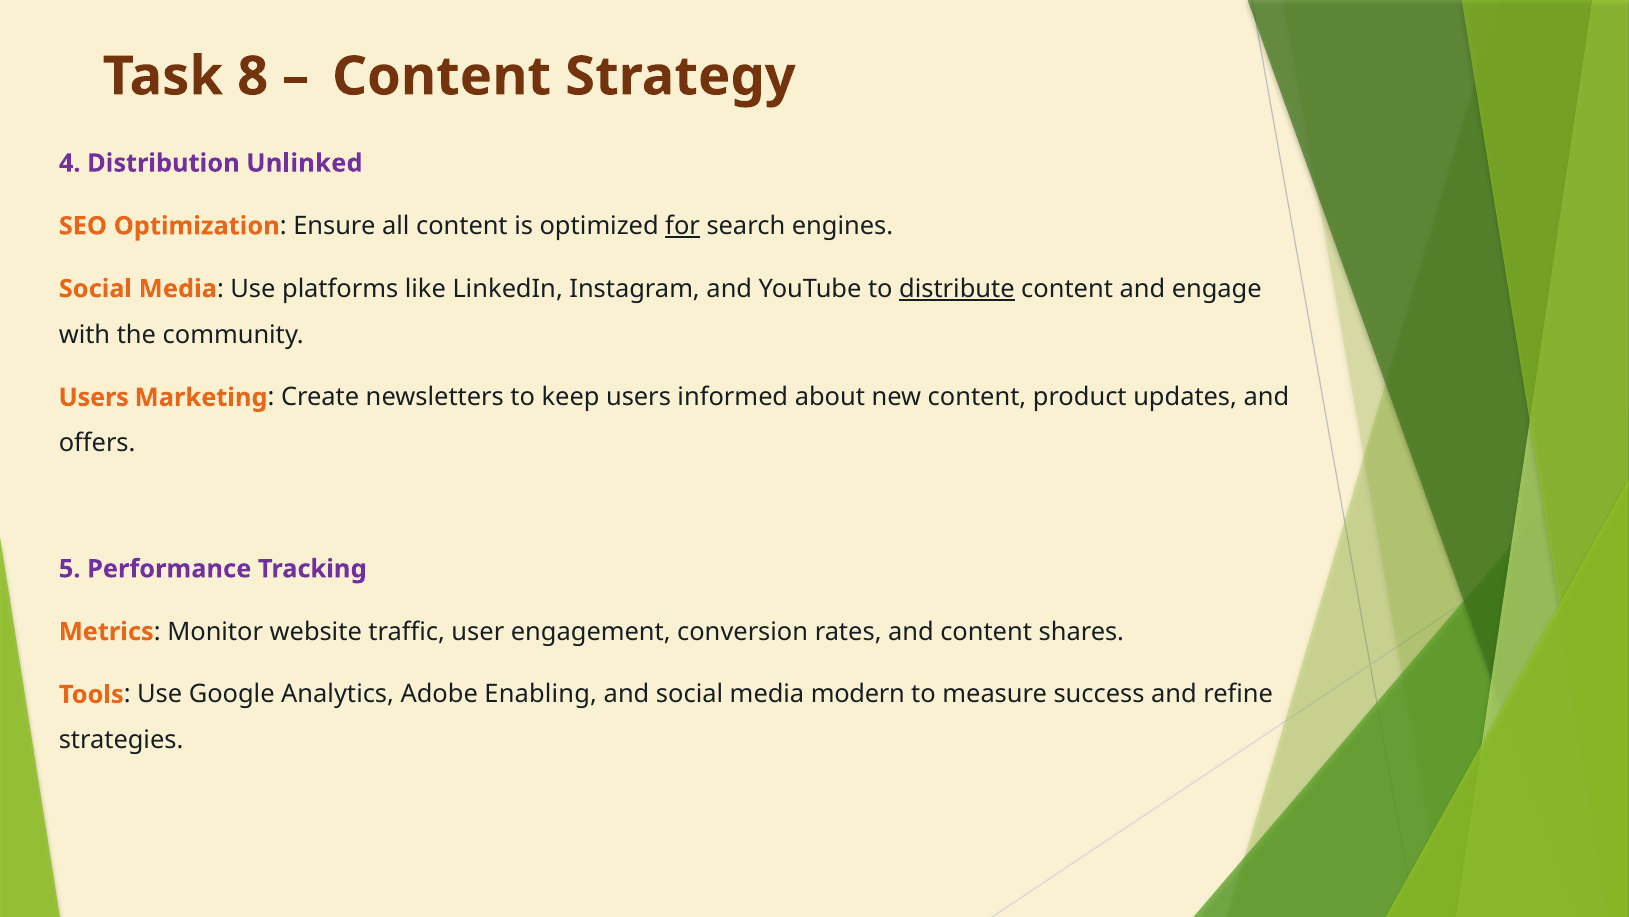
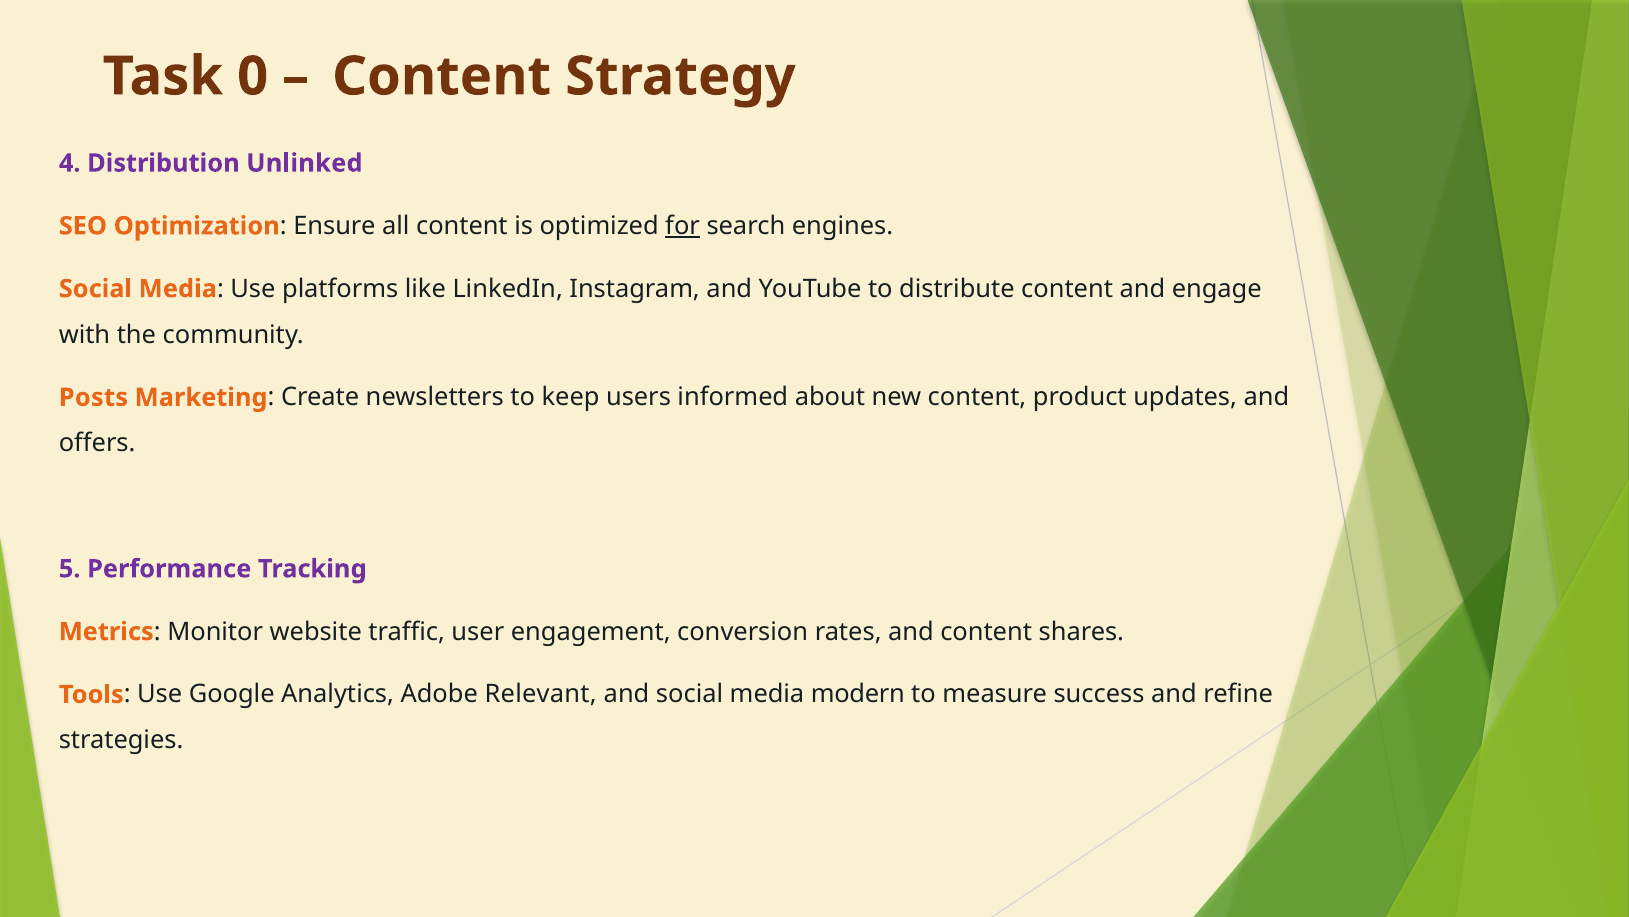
8: 8 -> 0
distribute underline: present -> none
Users at (94, 397): Users -> Posts
Enabling: Enabling -> Relevant
